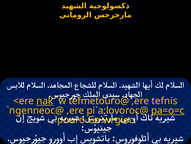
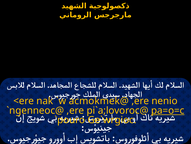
nak underline: present -> none
tefmetouro@: tefmetouro@ -> acmokmek@
tefnis: tefnis -> nenio
